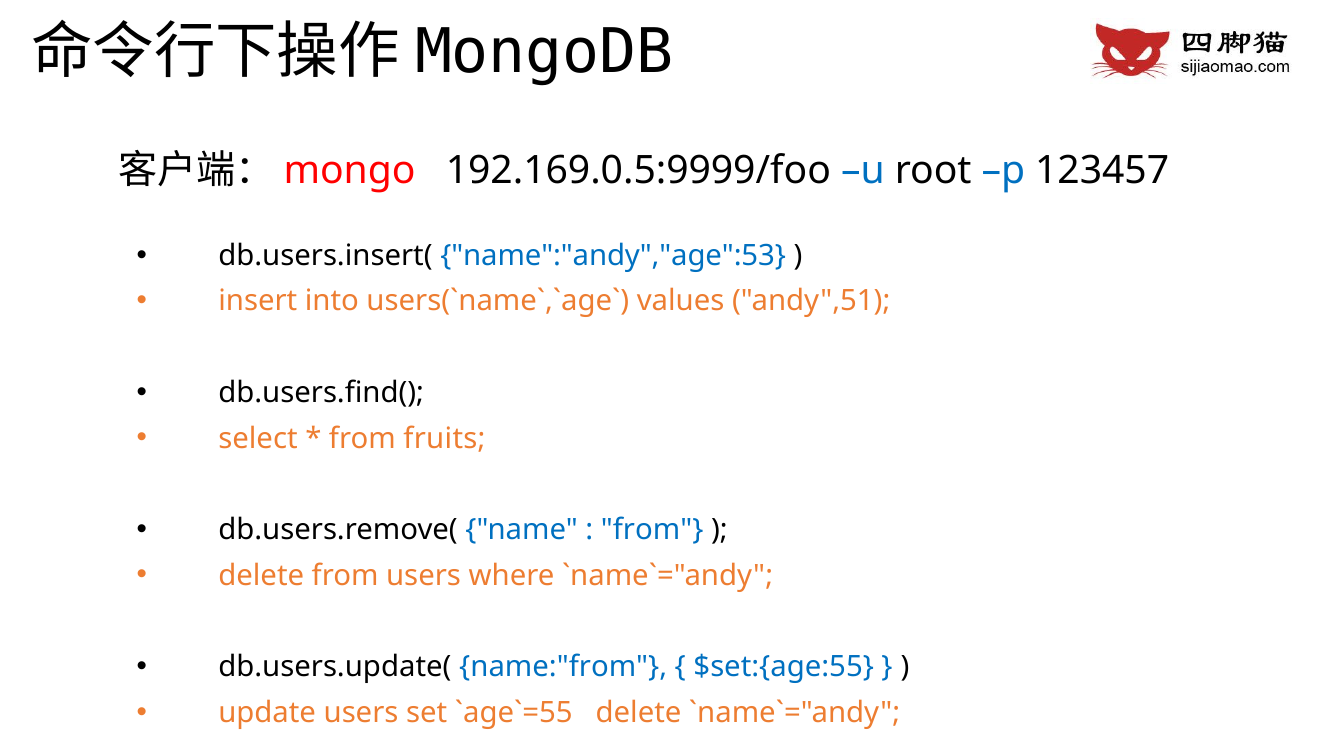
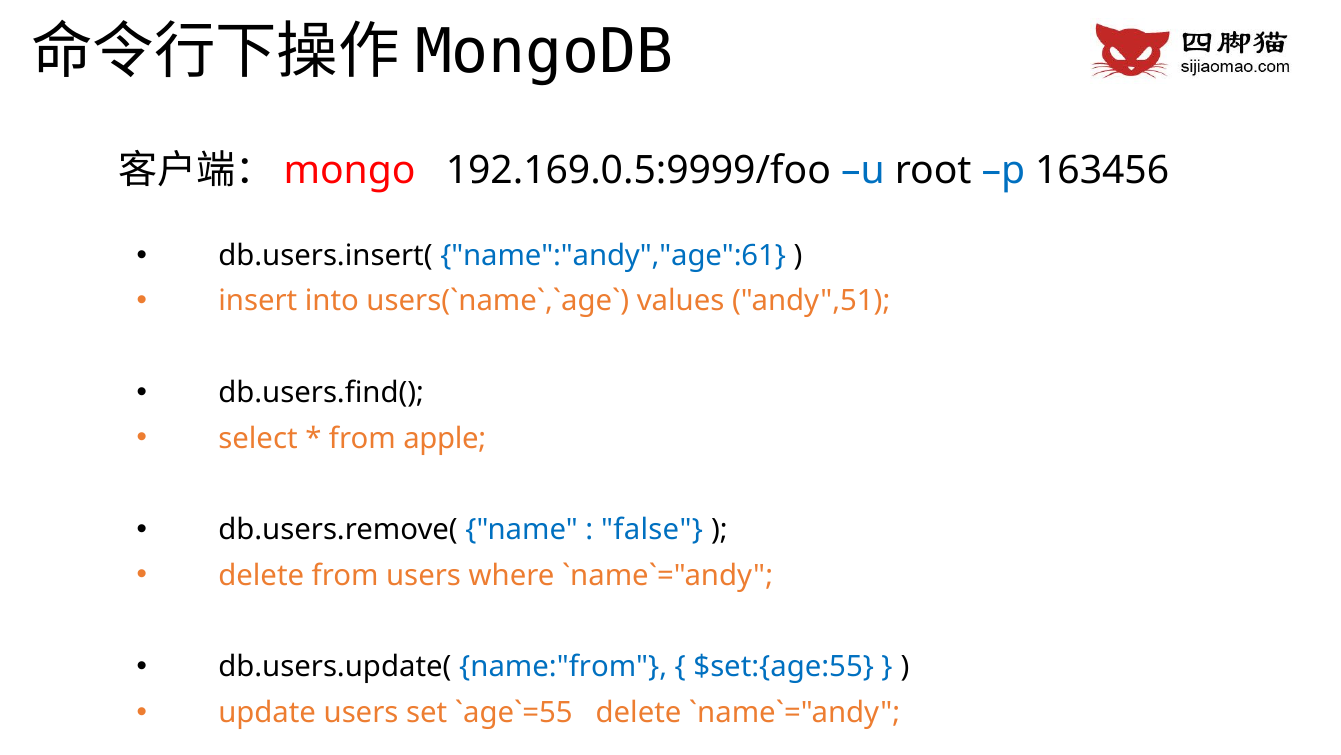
123457: 123457 -> 163456
name":"andy","age":53: name":"andy","age":53 -> name":"andy","age":61
fruits: fruits -> apple
from at (652, 529): from -> false
